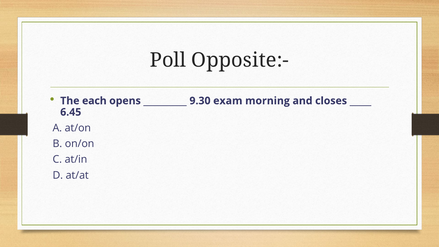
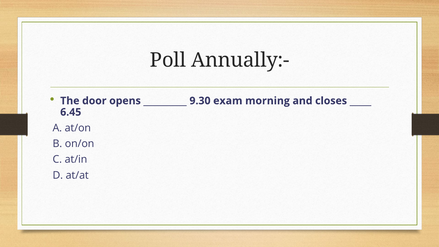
Opposite:-: Opposite:- -> Annually:-
each: each -> door
